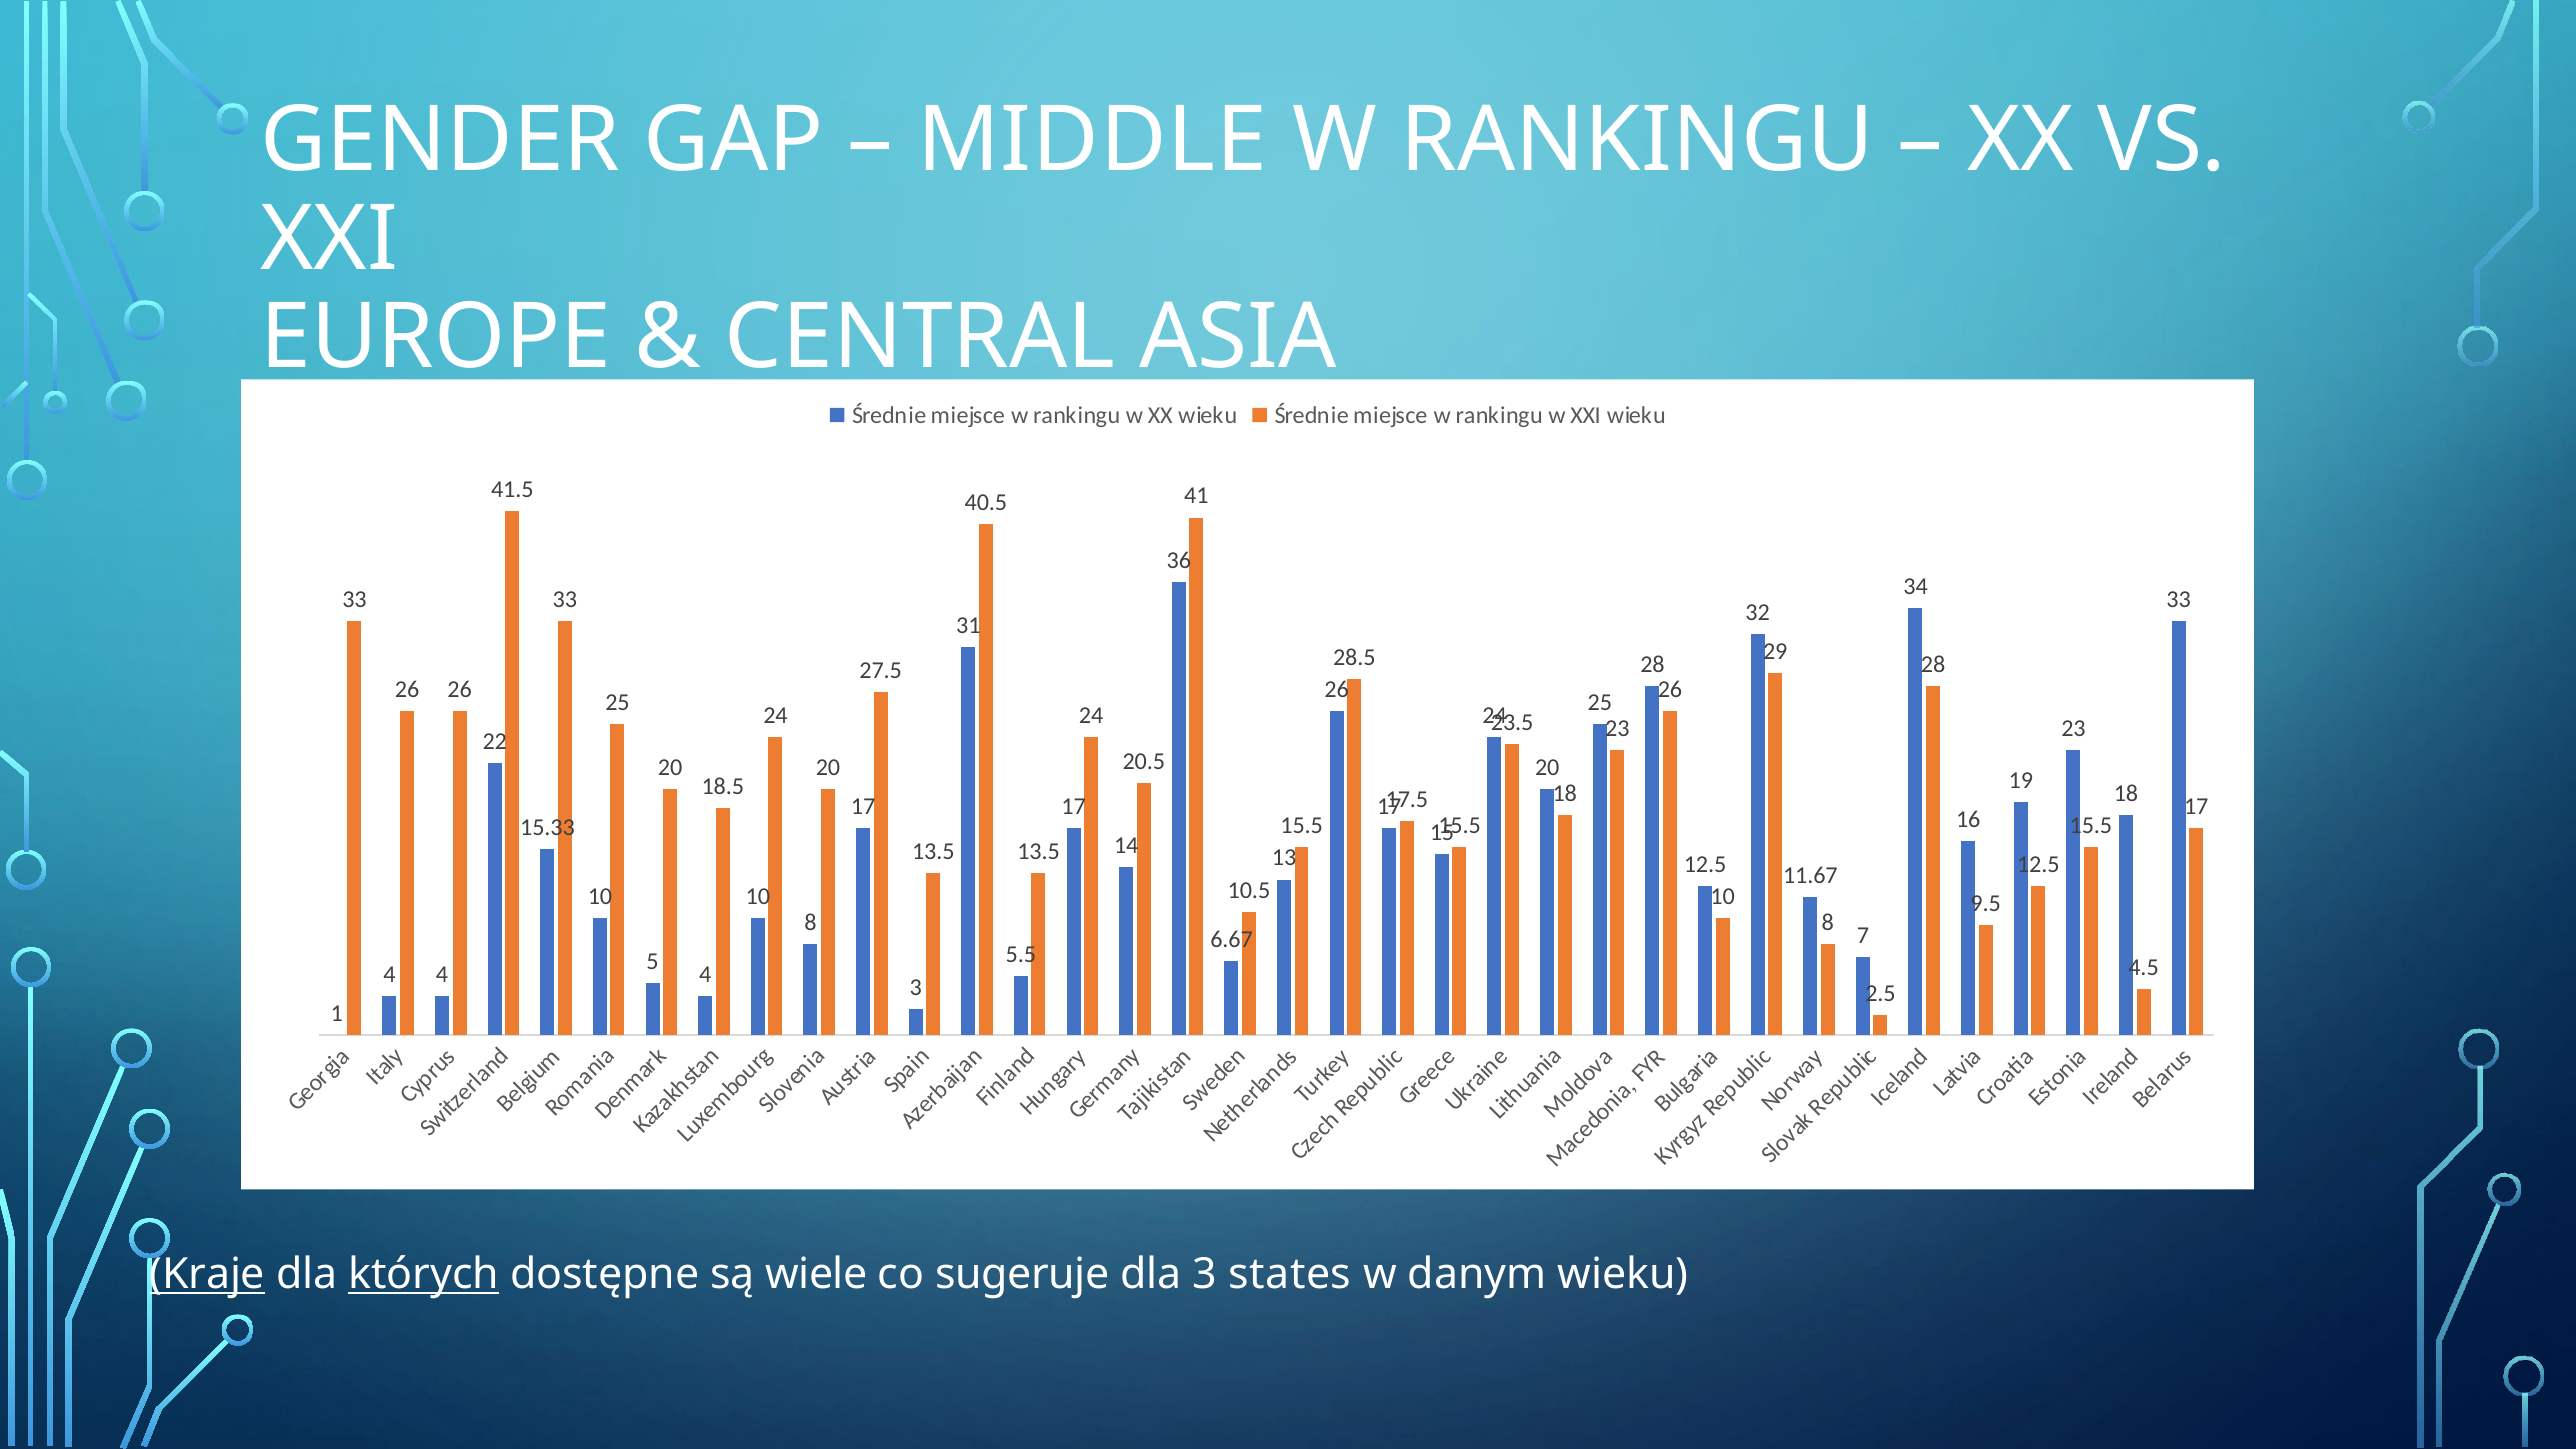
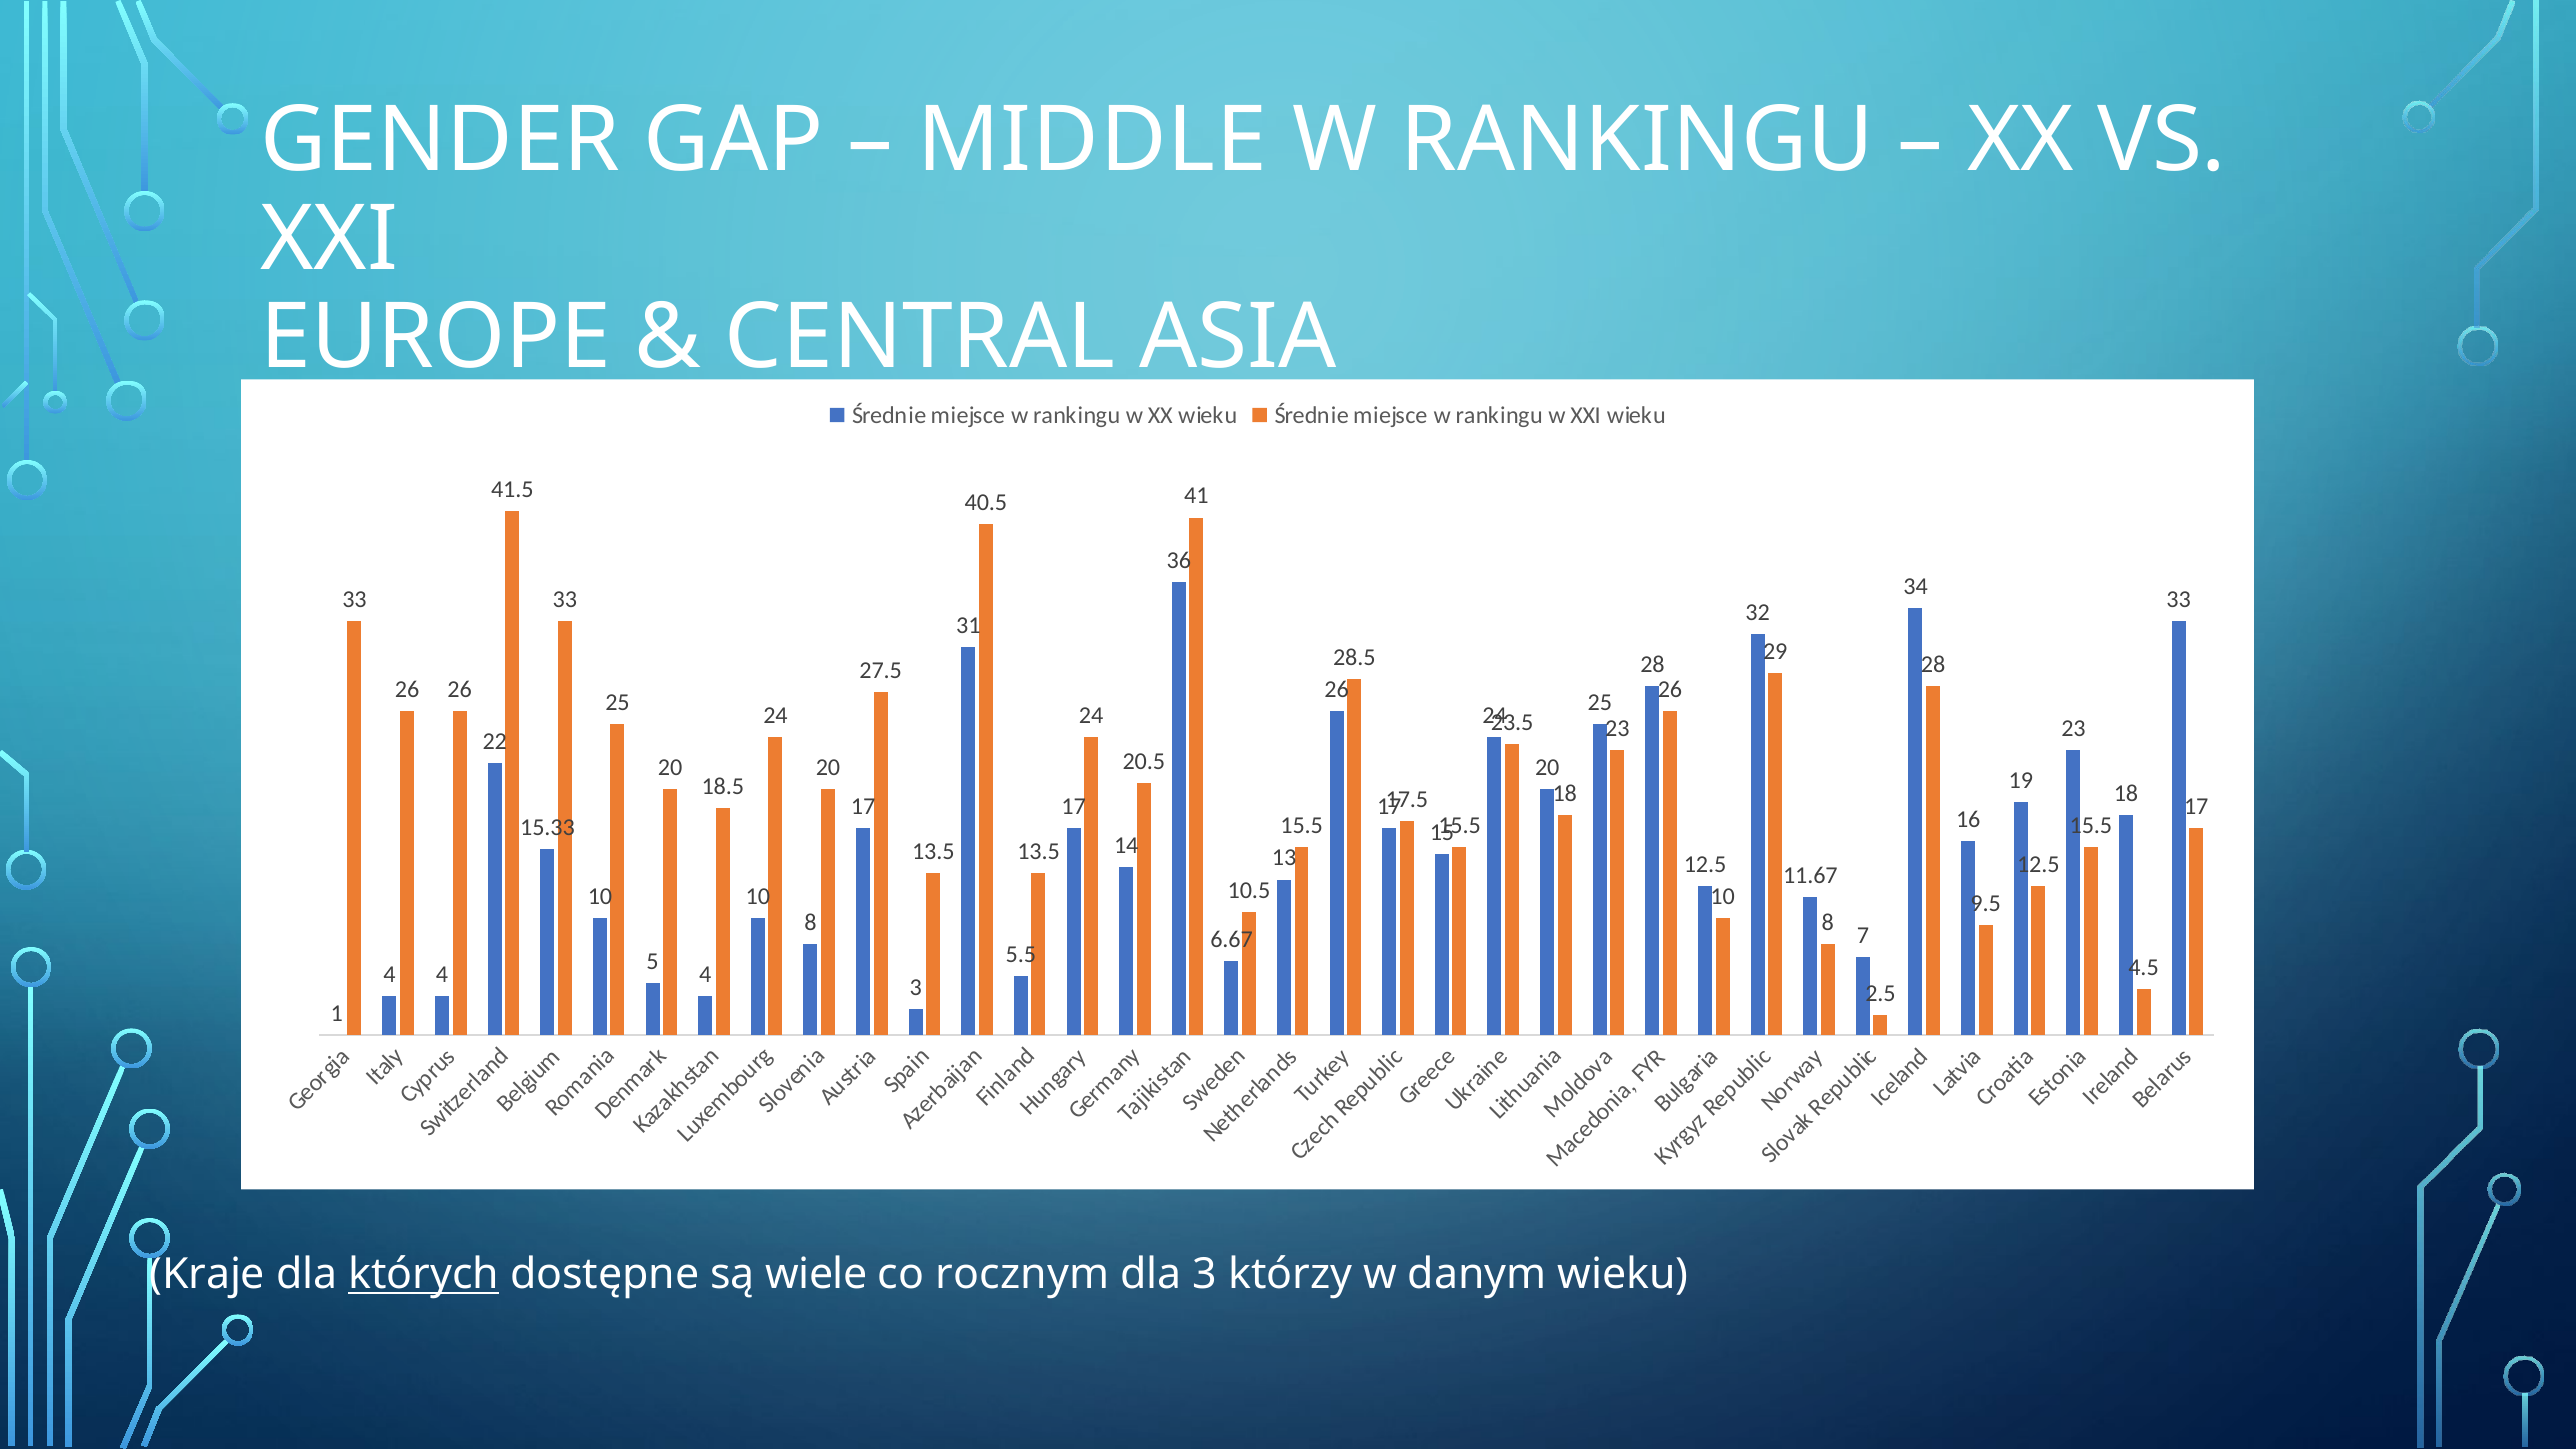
Kraje underline: present -> none
sugeruje: sugeruje -> rocznym
states: states -> którzy
